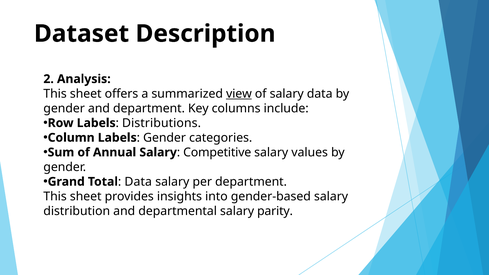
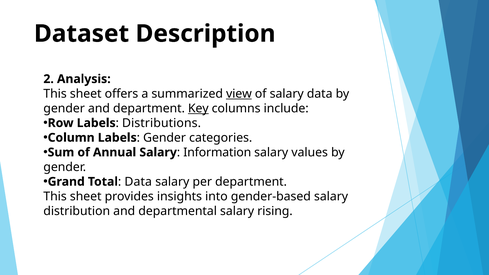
Key underline: none -> present
Competitive: Competitive -> Information
parity: parity -> rising
